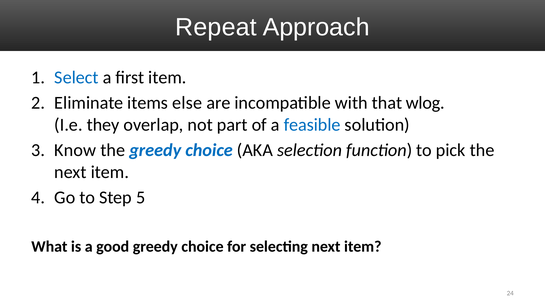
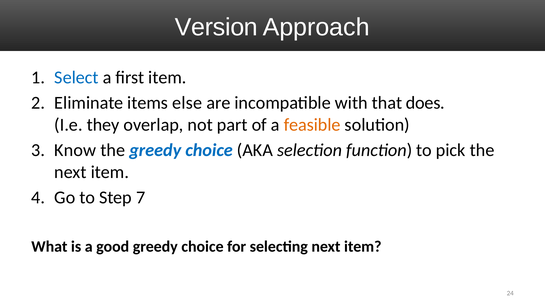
Repeat: Repeat -> Version
wlog: wlog -> does
feasible colour: blue -> orange
5: 5 -> 7
